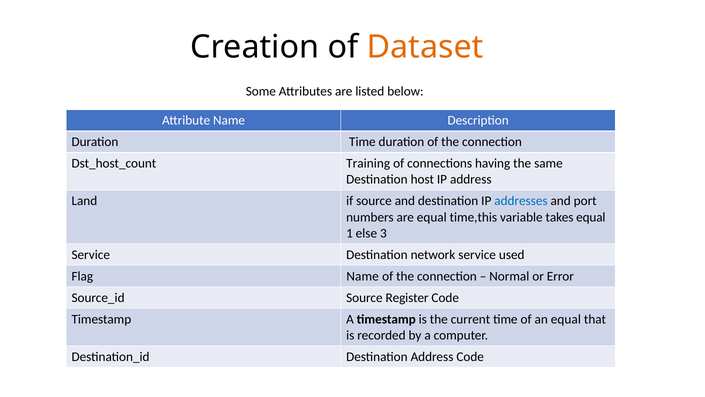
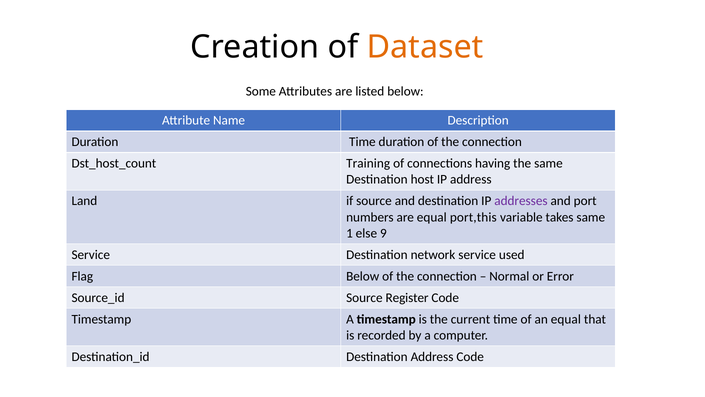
addresses colour: blue -> purple
time,this: time,this -> port,this
takes equal: equal -> same
3: 3 -> 9
Flag Name: Name -> Below
